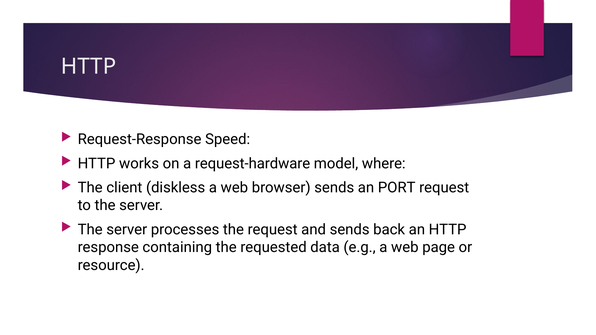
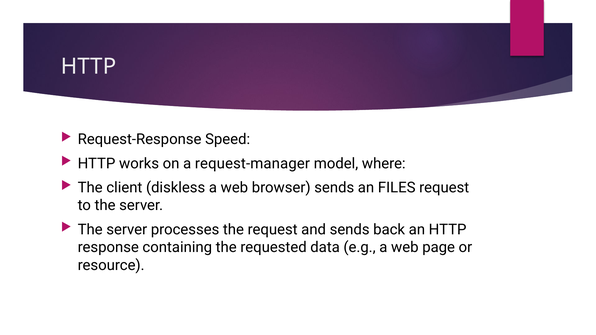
request-hardware: request-hardware -> request-manager
PORT: PORT -> FILES
